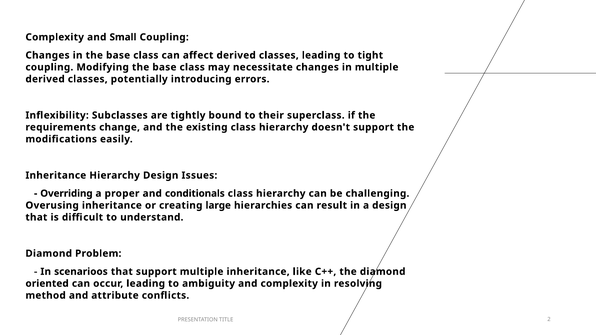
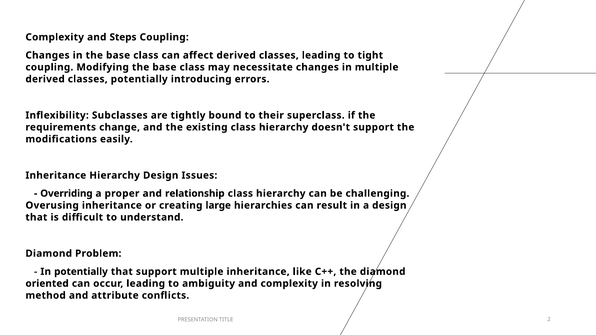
Small: Small -> Steps
conditionals: conditionals -> relationship
In scenarioos: scenarioos -> potentially
